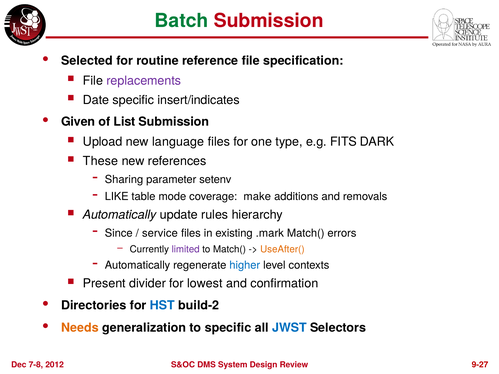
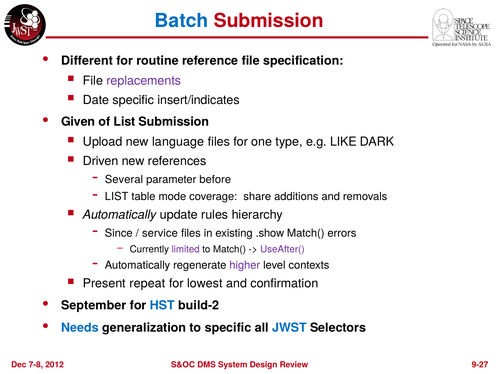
Batch colour: green -> blue
Selected: Selected -> Different
FITS: FITS -> LIKE
These: These -> Driven
Sharing: Sharing -> Several
setenv: setenv -> before
LIKE at (117, 197): LIKE -> LIST
make: make -> share
.mark: .mark -> .show
UseAfter( colour: orange -> purple
higher colour: blue -> purple
divider: divider -> repeat
Directories: Directories -> September
Needs colour: orange -> blue
